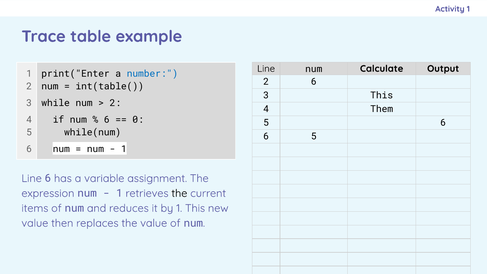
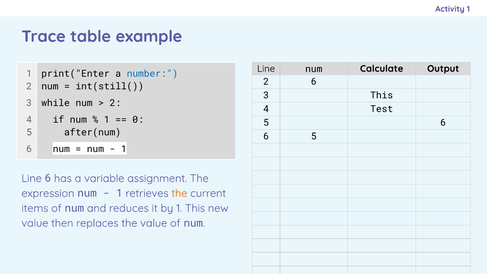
int(table(: int(table( -> int(still(
Them: Them -> Test
6 at (107, 120): 6 -> 1
while(num: while(num -> after(num
the at (179, 193) colour: black -> orange
